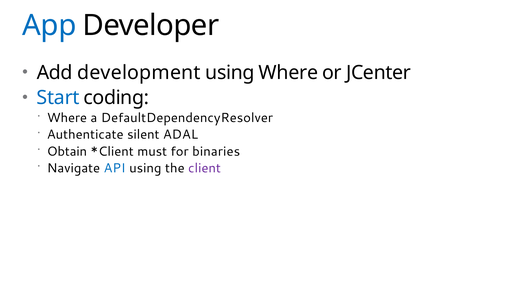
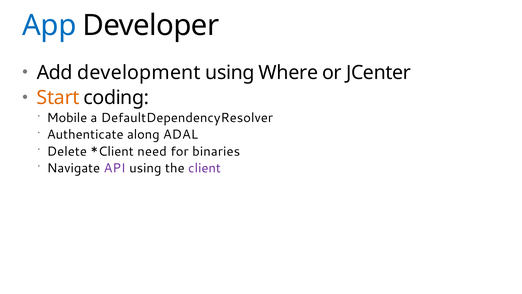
Start colour: blue -> orange
Where at (67, 118): Where -> Mobile
silent: silent -> along
Obtain: Obtain -> Delete
must: must -> need
API colour: blue -> purple
